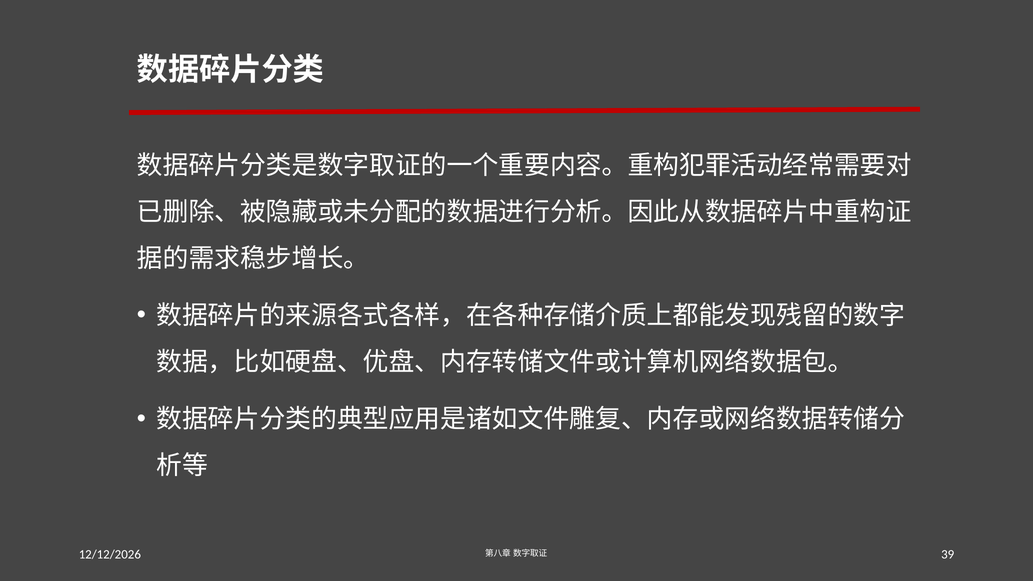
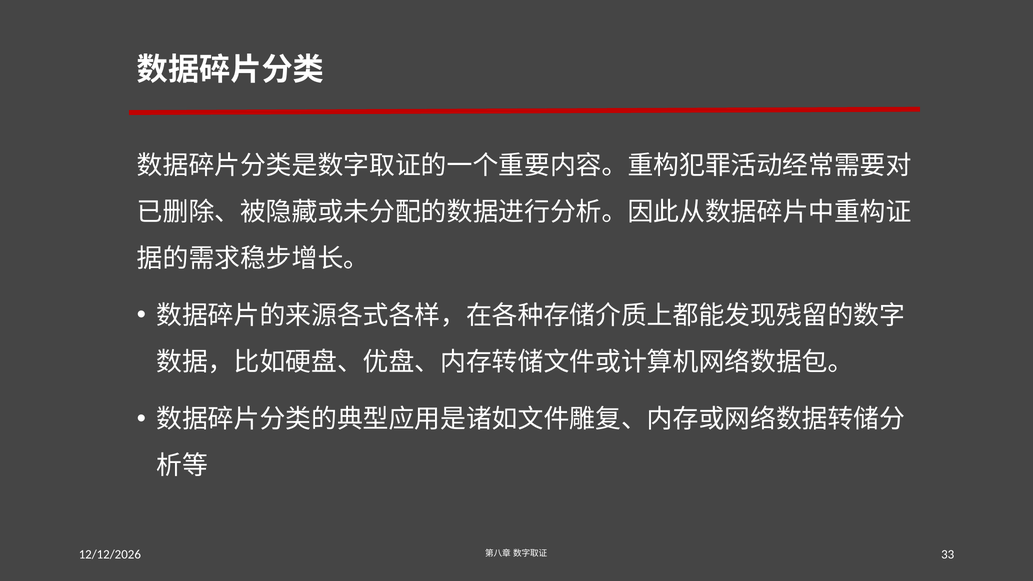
39: 39 -> 33
